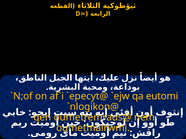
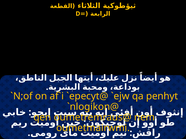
eutomi: eutomi -> penhyt
